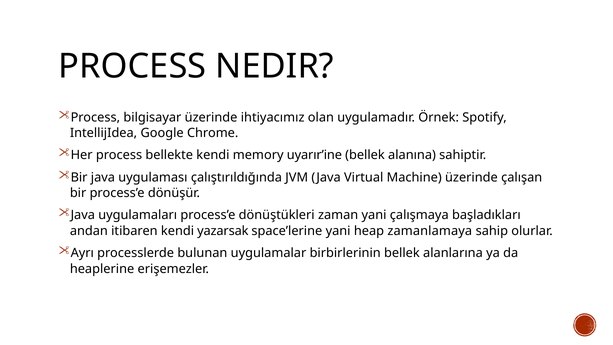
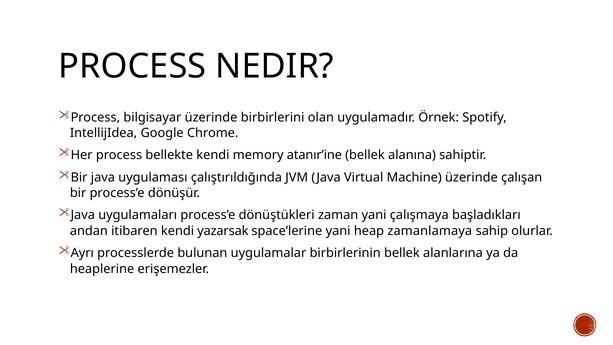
ihtiyacımız: ihtiyacımız -> birbirlerini
uyarır’ine: uyarır’ine -> atanır’ine
